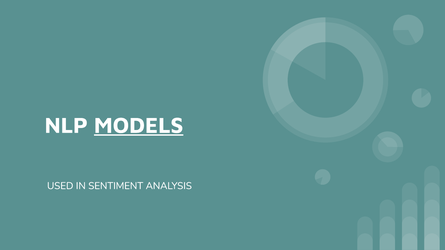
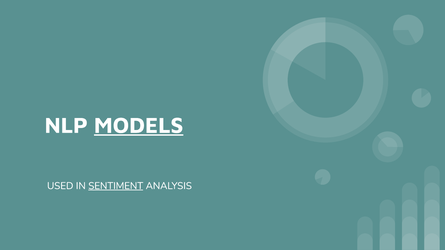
SENTIMENT underline: none -> present
